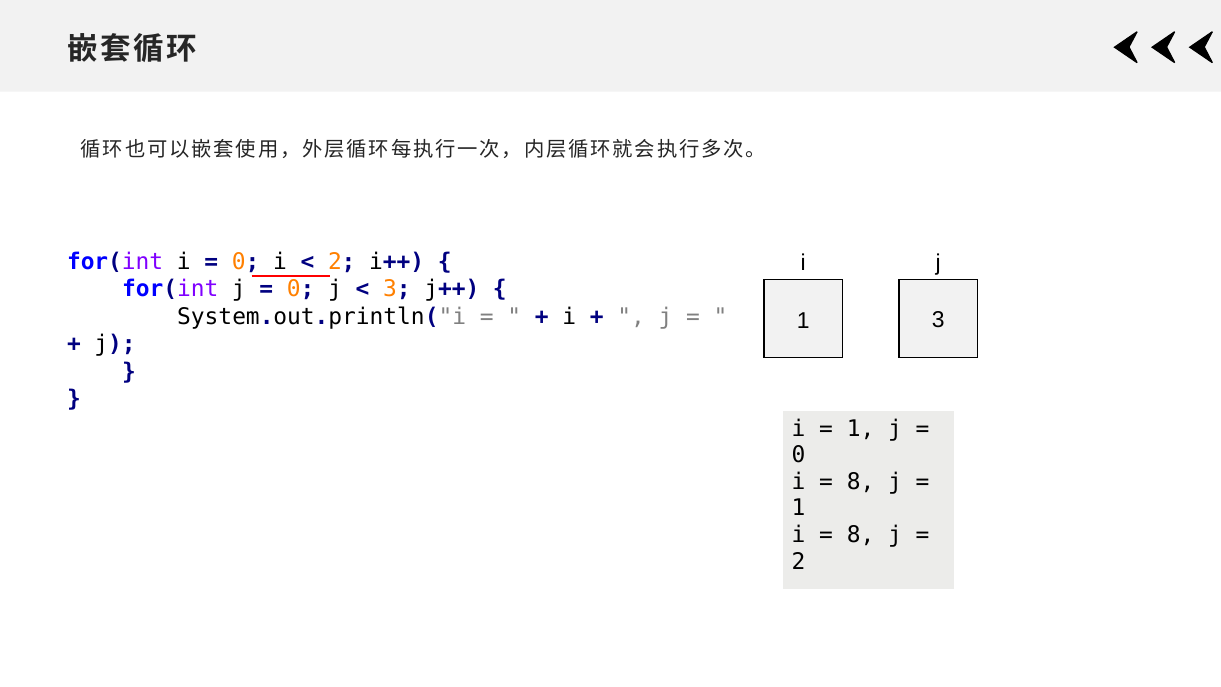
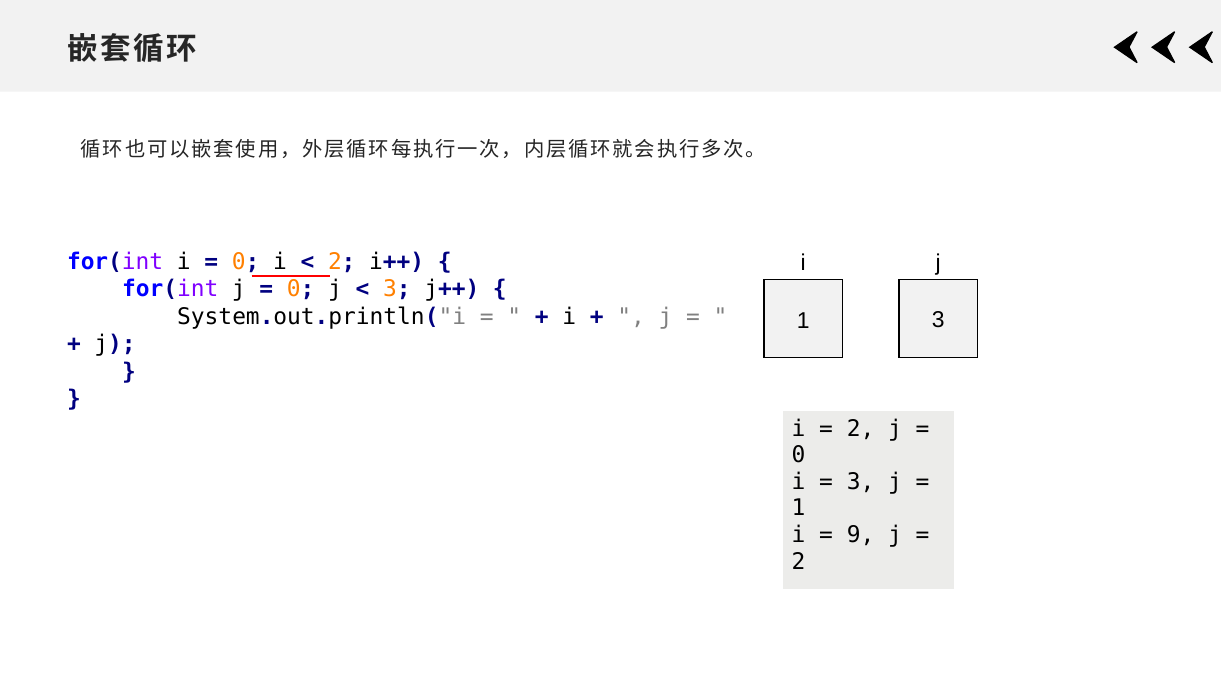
1 at (861, 428): 1 -> 2
8 at (861, 482): 8 -> 3
8 at (861, 535): 8 -> 9
